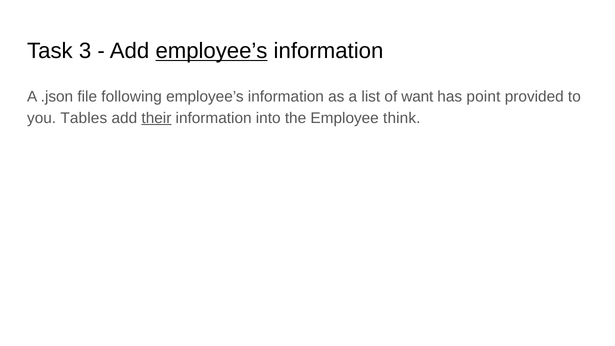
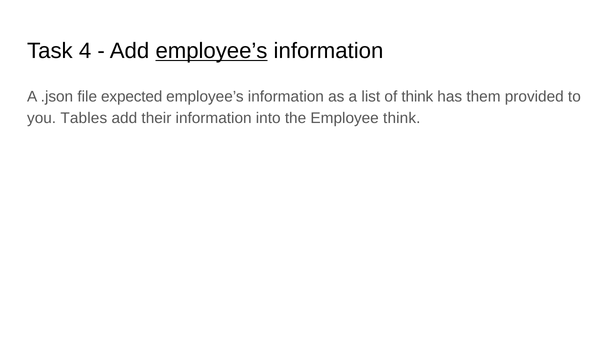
3: 3 -> 4
following: following -> expected
of want: want -> think
point: point -> them
their underline: present -> none
